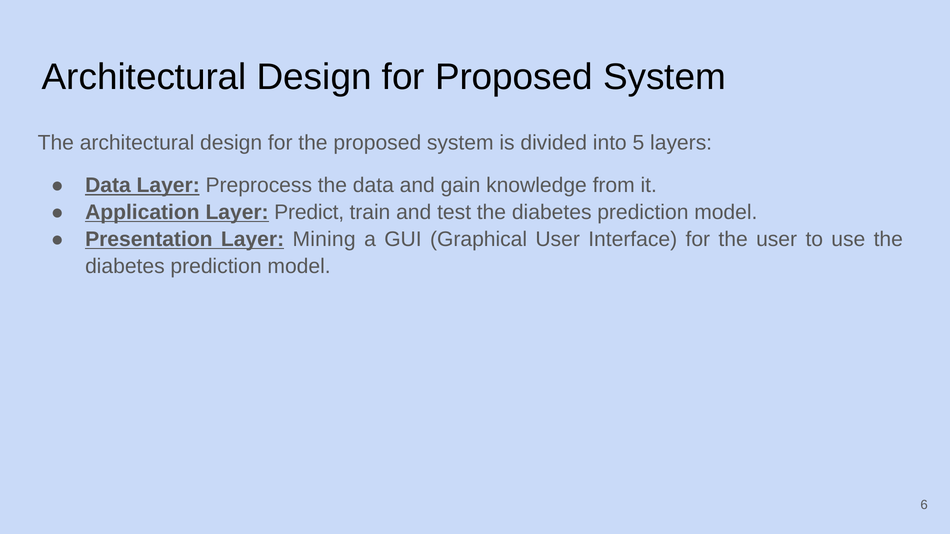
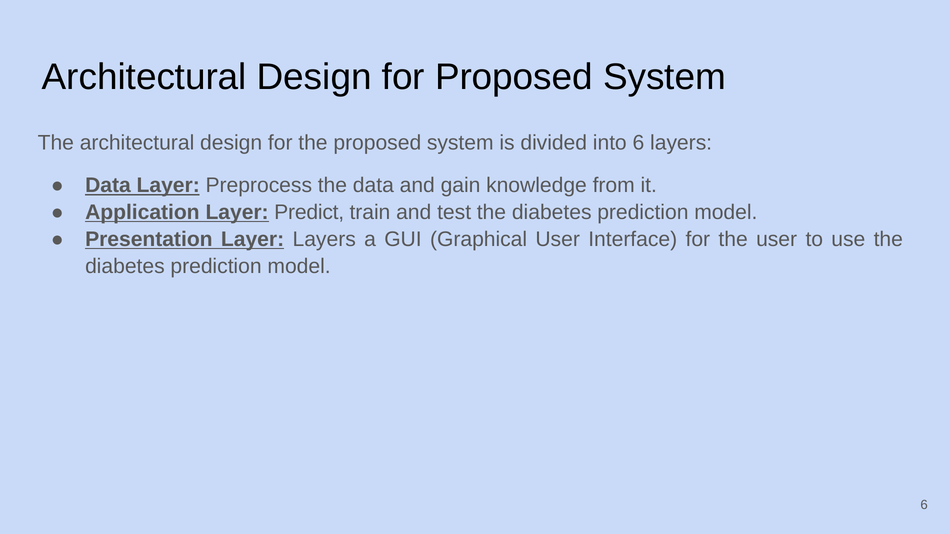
into 5: 5 -> 6
Layer Mining: Mining -> Layers
